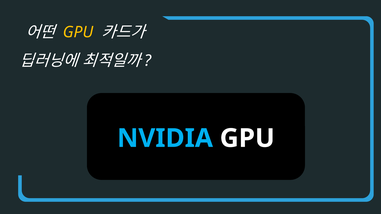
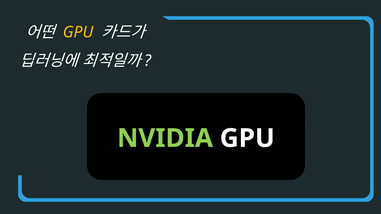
NVIDIA colour: light blue -> light green
